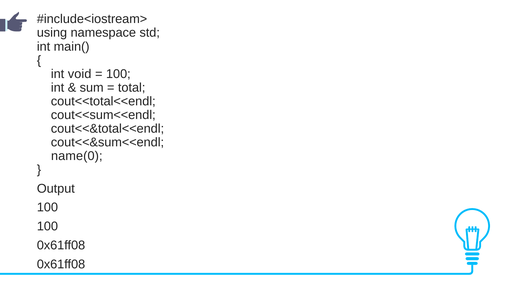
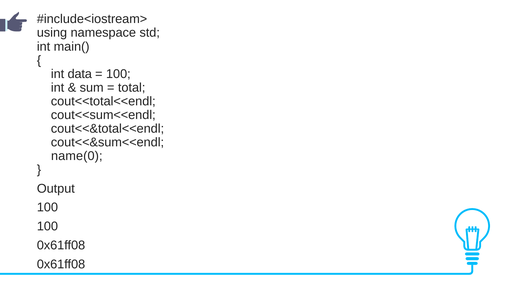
void: void -> data
